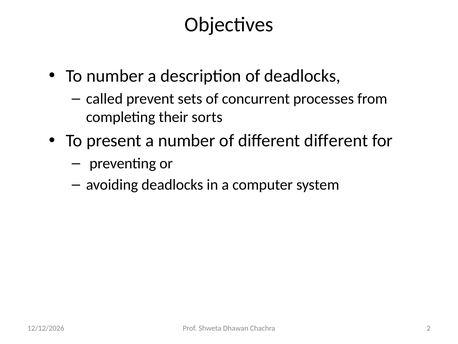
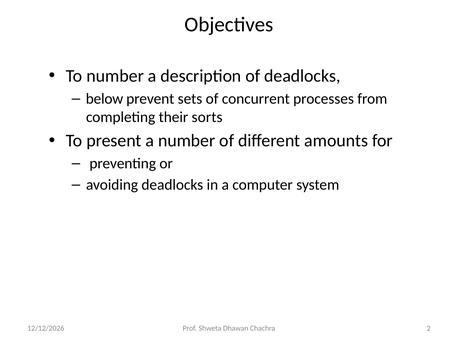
called: called -> below
different different: different -> amounts
